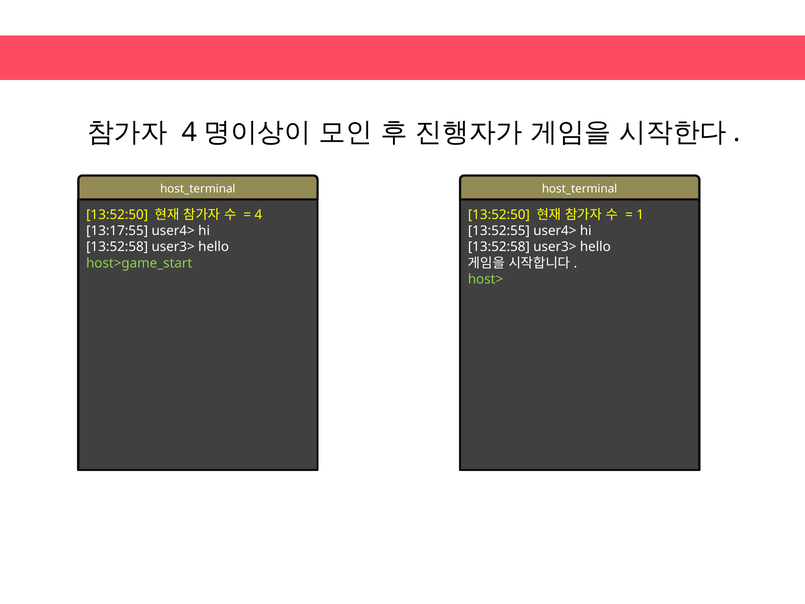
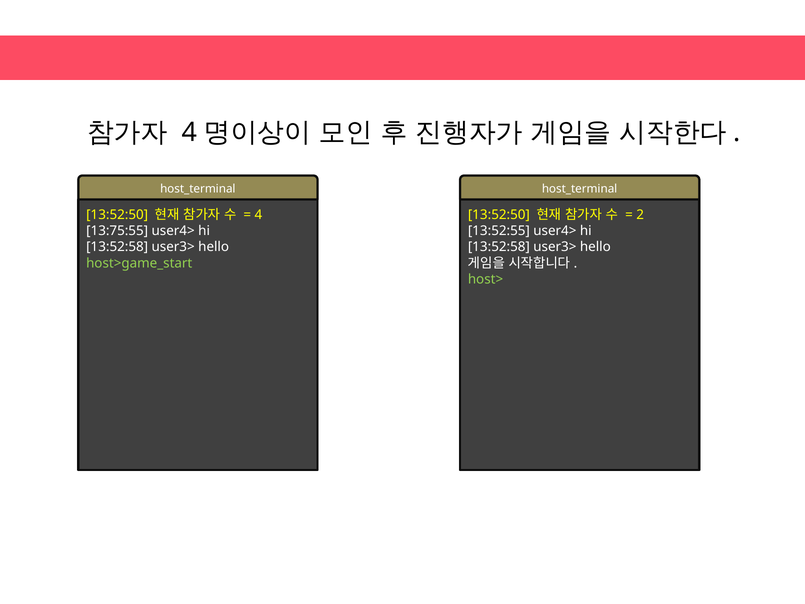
1: 1 -> 2
13:17:55: 13:17:55 -> 13:75:55
